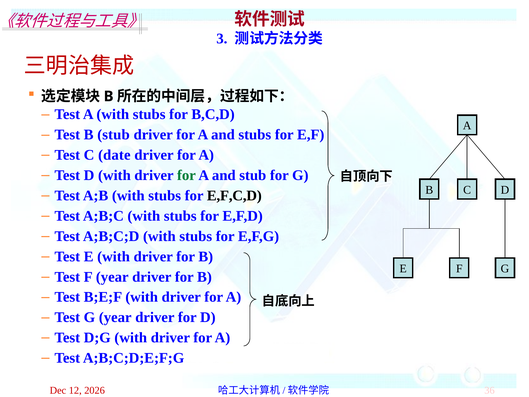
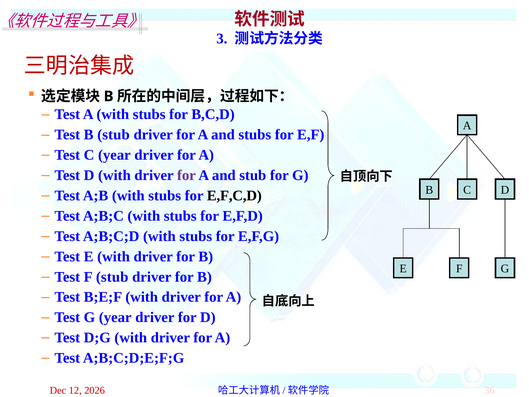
C date: date -> year
for at (186, 175) colour: green -> purple
F year: year -> stub
